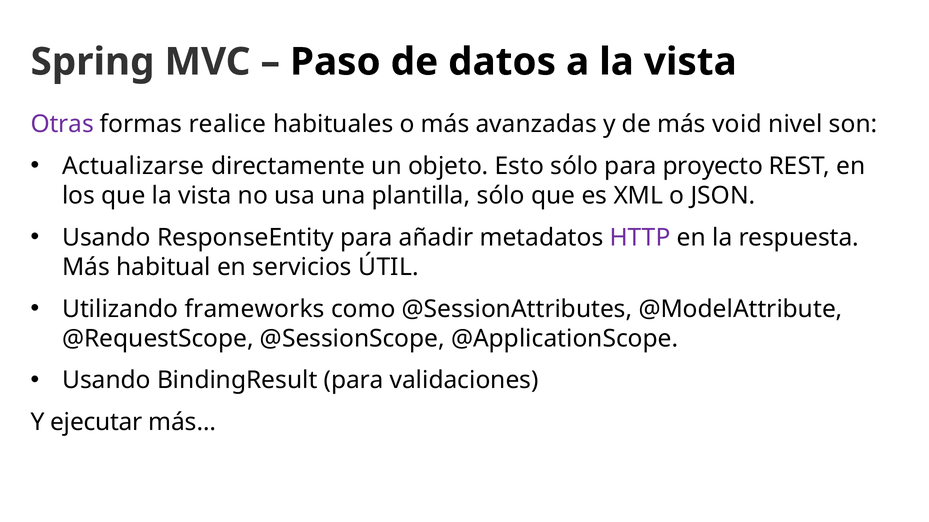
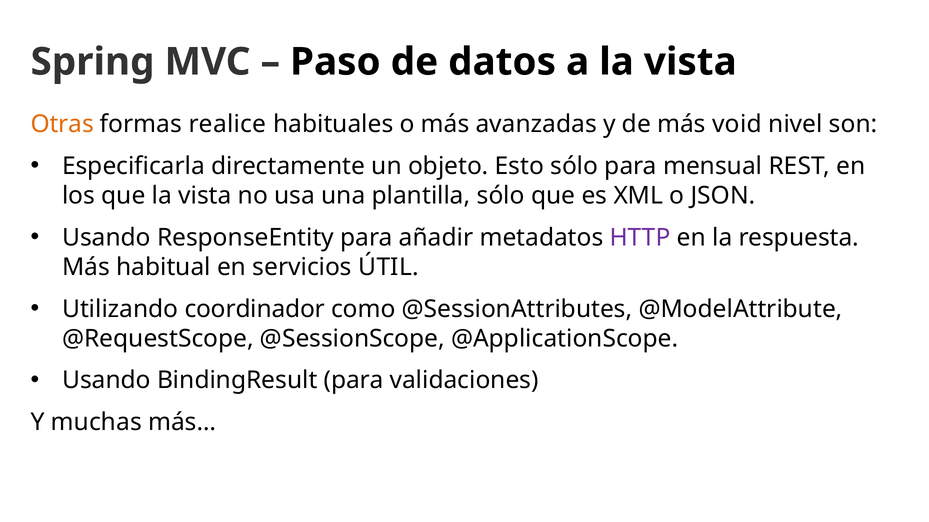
Otras colour: purple -> orange
Actualizarse: Actualizarse -> Especificarla
proyecto: proyecto -> mensual
frameworks: frameworks -> coordinador
ejecutar: ejecutar -> muchas
